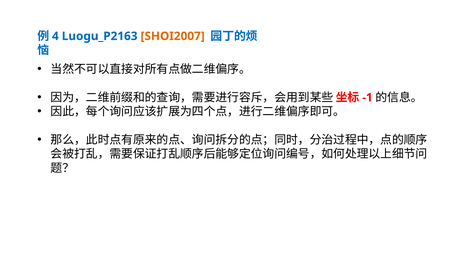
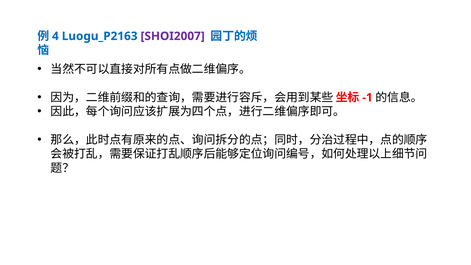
SHOI2007 colour: orange -> purple
